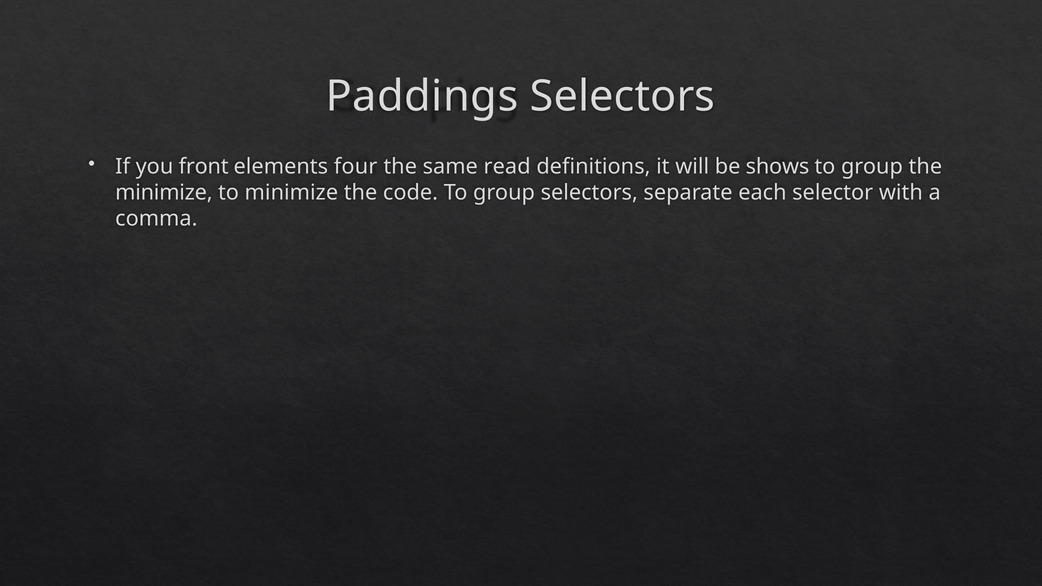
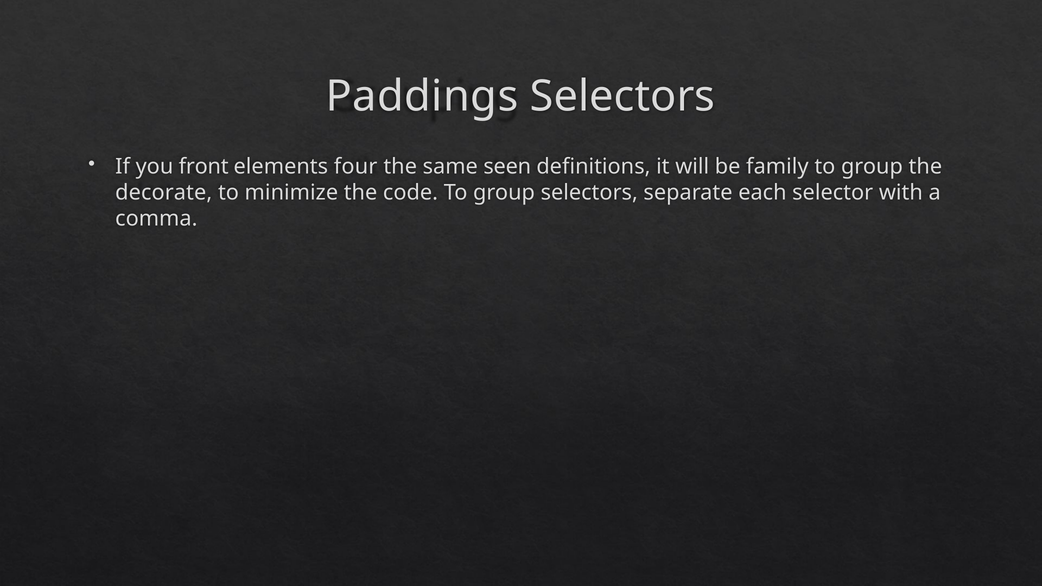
read: read -> seen
shows: shows -> family
minimize at (164, 193): minimize -> decorate
